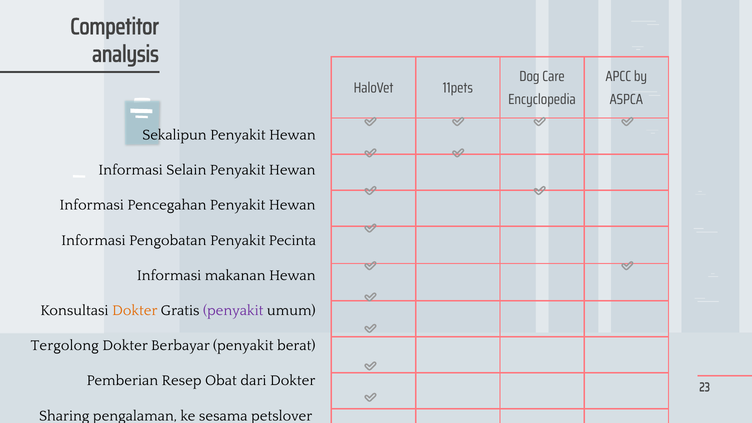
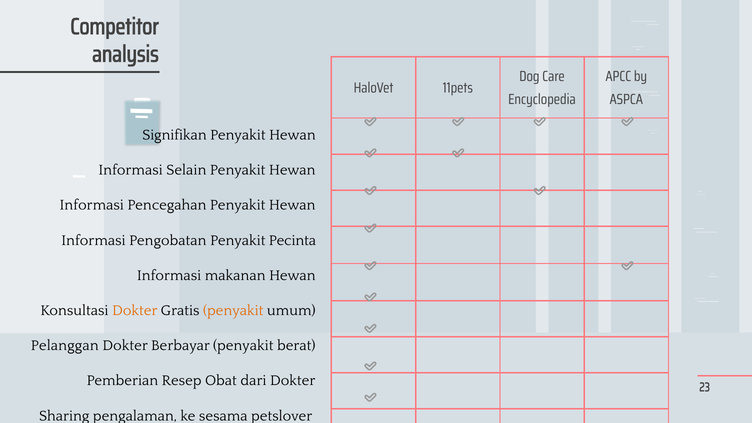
Sekalipun: Sekalipun -> Signifikan
penyakit at (233, 310) colour: purple -> orange
Tergolong: Tergolong -> Pelanggan
